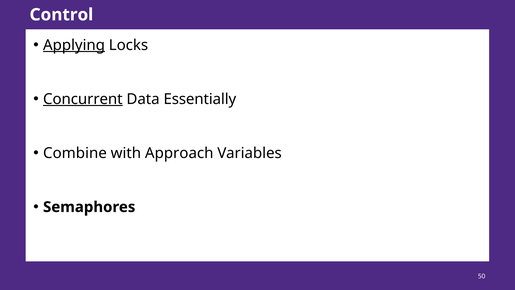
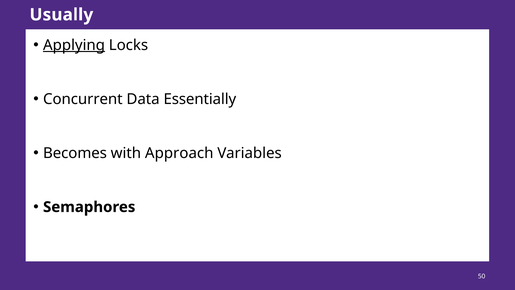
Control: Control -> Usually
Concurrent underline: present -> none
Combine: Combine -> Becomes
